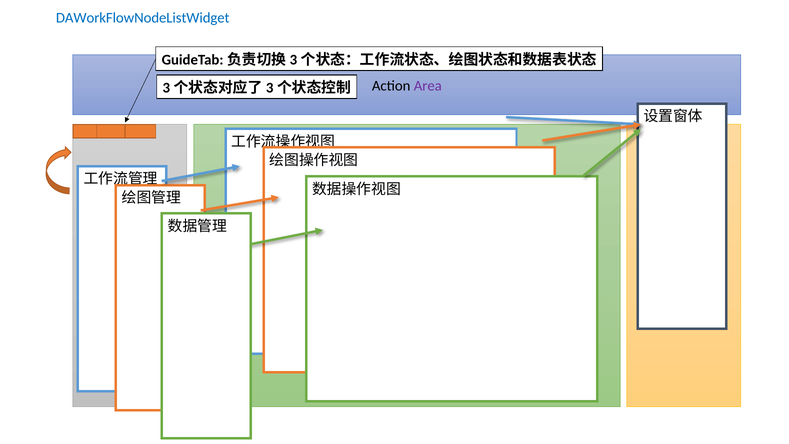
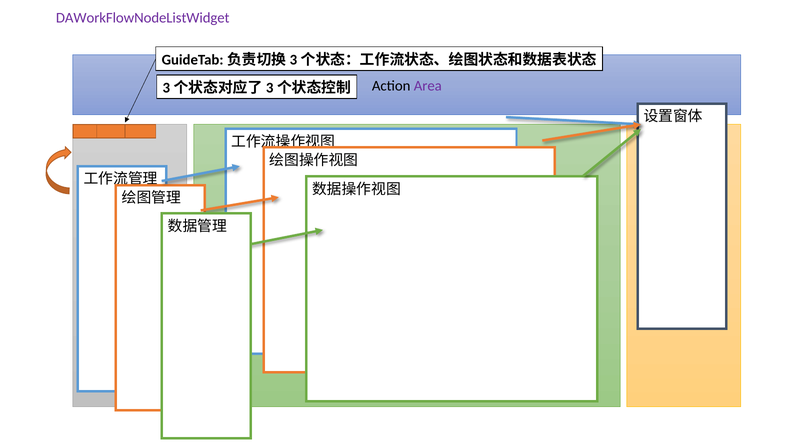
DAWorkFlowNodeListWidget colour: blue -> purple
